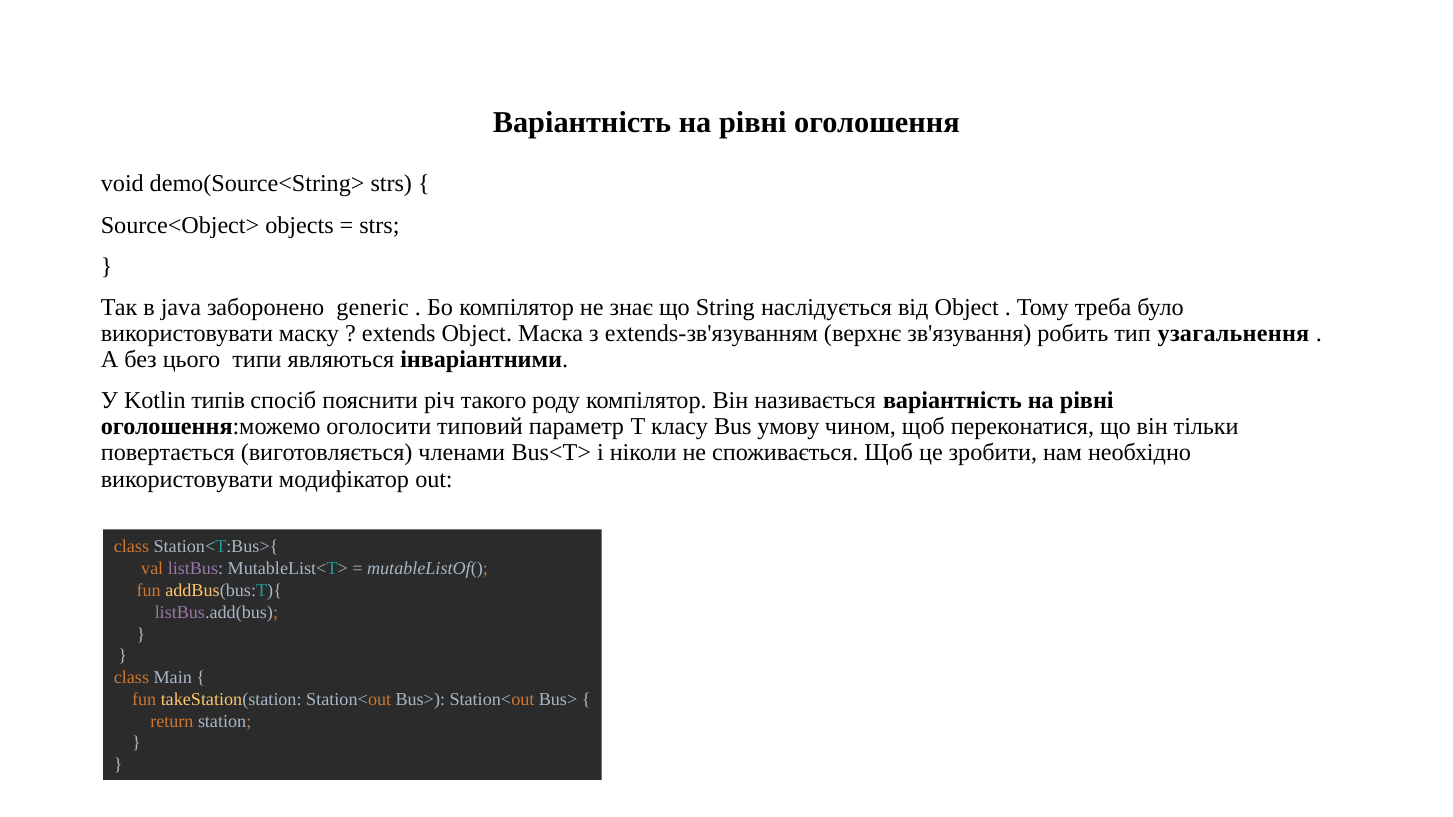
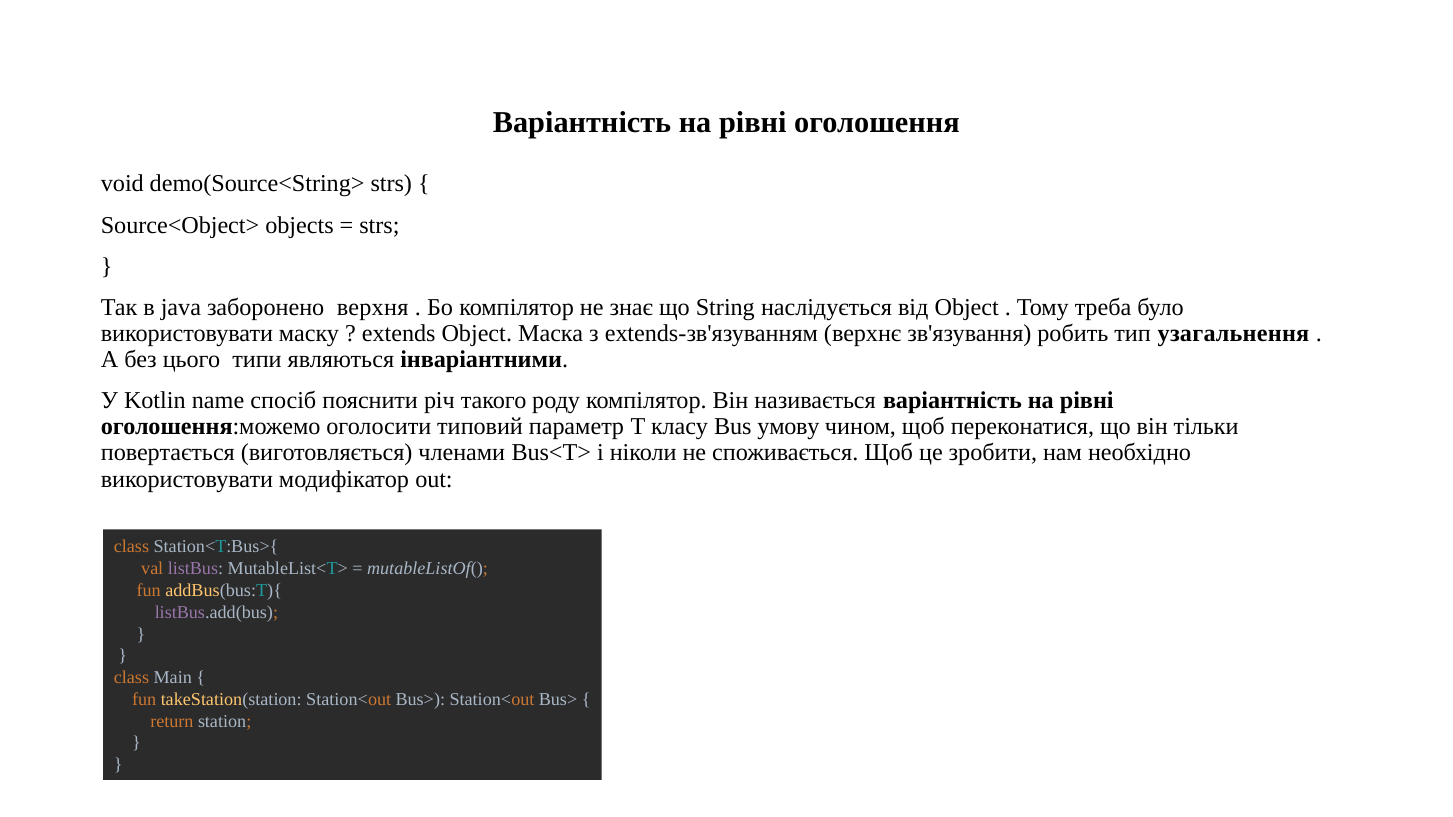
generic: generic -> верхня
типів: типів -> name
